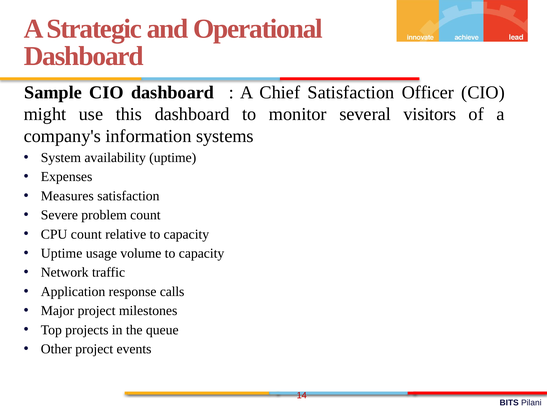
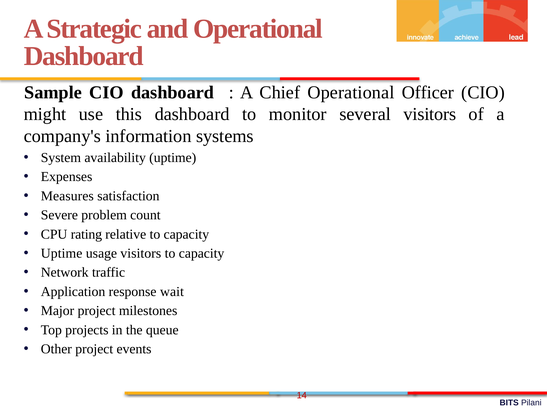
Chief Satisfaction: Satisfaction -> Operational
CPU count: count -> rating
usage volume: volume -> visitors
calls: calls -> wait
